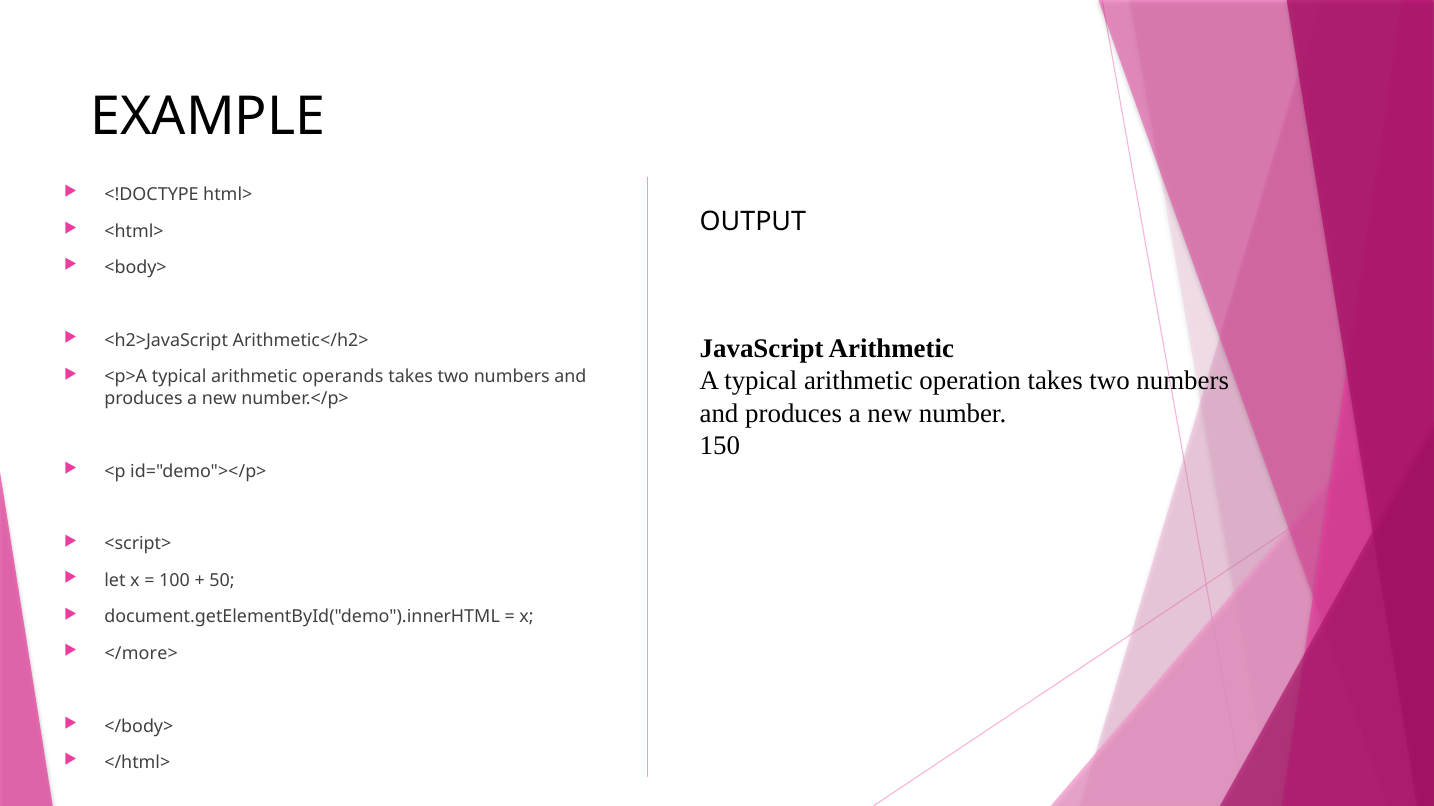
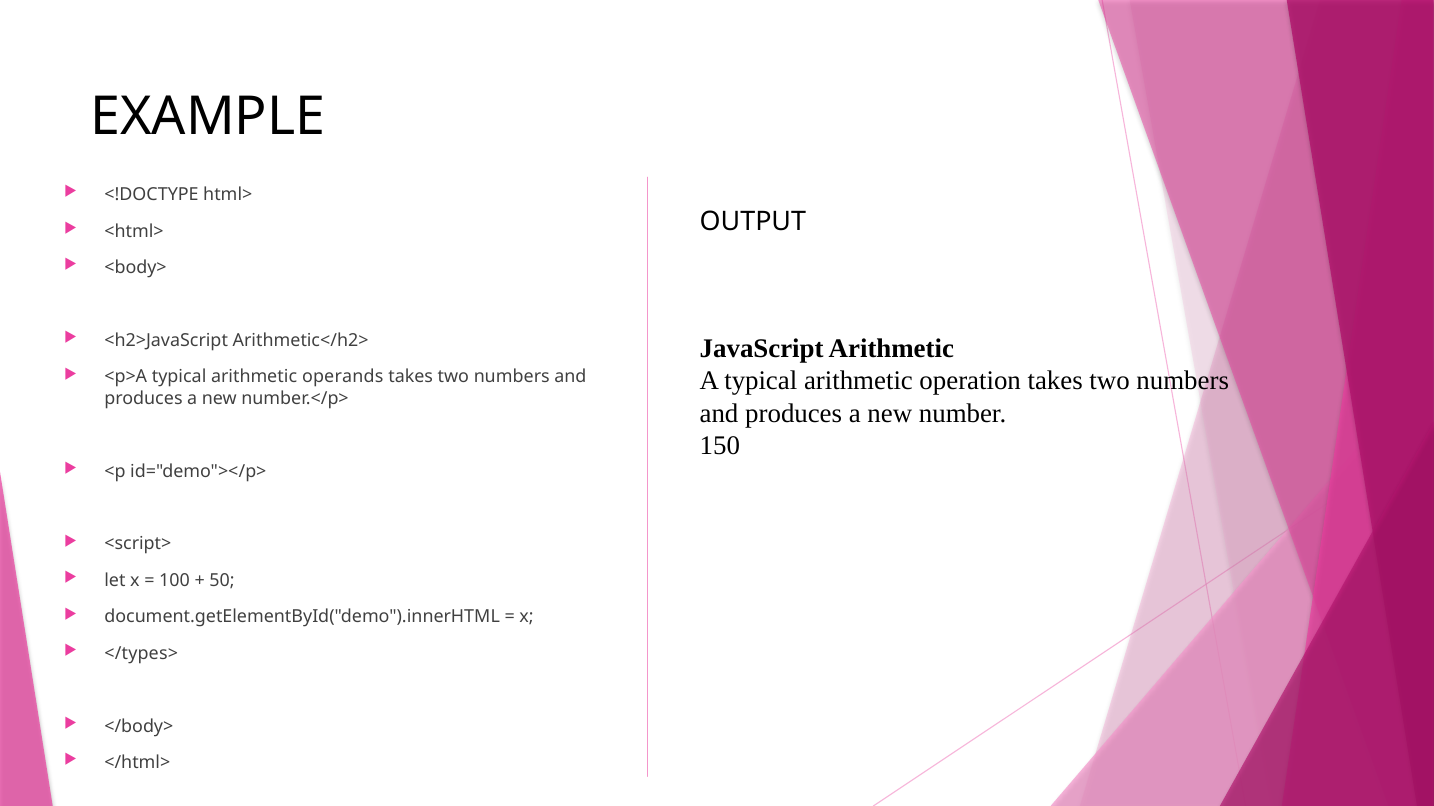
</more>: </more> -> </types>
